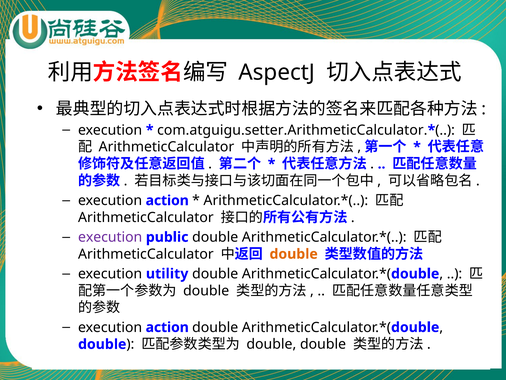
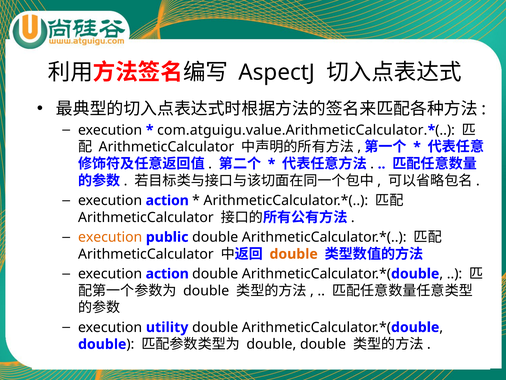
com.atguigu.setter.ArithmeticCalculator: com.atguigu.setter.ArithmeticCalculator -> com.atguigu.value.ArithmeticCalculator
execution at (110, 237) colour: purple -> orange
utility at (167, 273): utility -> action
action at (167, 327): action -> utility
